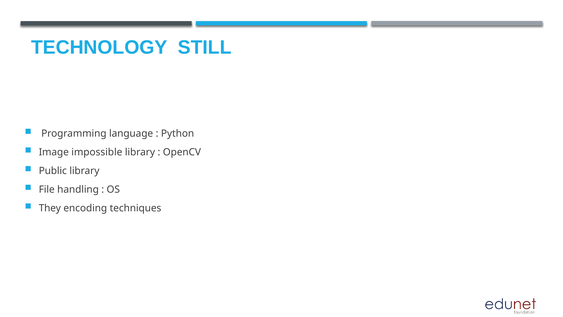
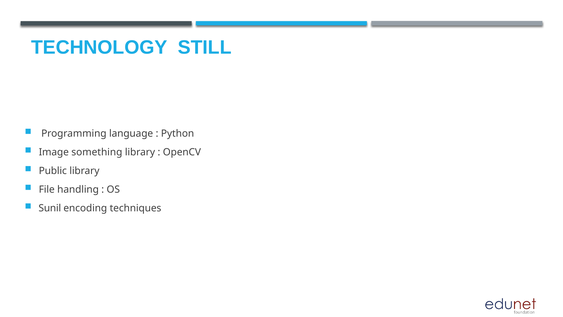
impossible: impossible -> something
They: They -> Sunil
